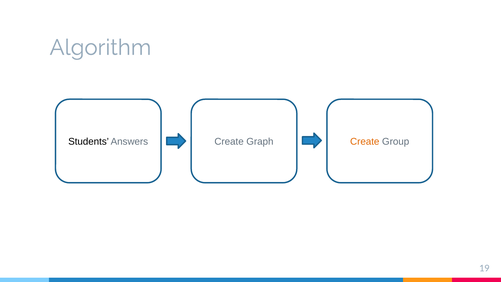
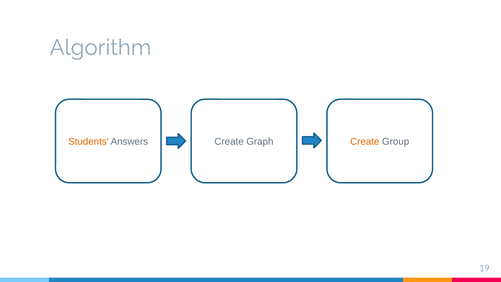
Students colour: black -> orange
